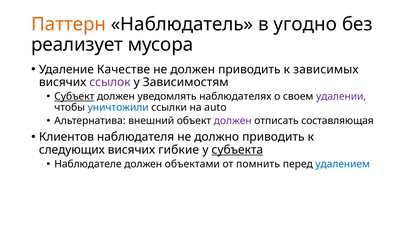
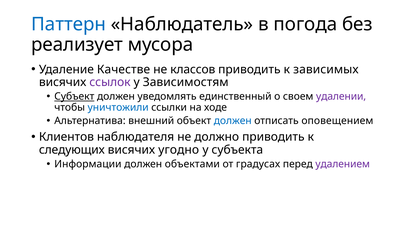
Паттерн colour: orange -> blue
угодно: угодно -> погода
не должен: должен -> классов
наблюдателях: наблюдателях -> единственный
auto: auto -> ходе
должен at (233, 121) colour: purple -> blue
составляющая: составляющая -> оповещением
гибкие: гибкие -> угодно
субъекта underline: present -> none
Наблюдателе: Наблюдателе -> Информации
помнить: помнить -> градусах
удалением colour: blue -> purple
